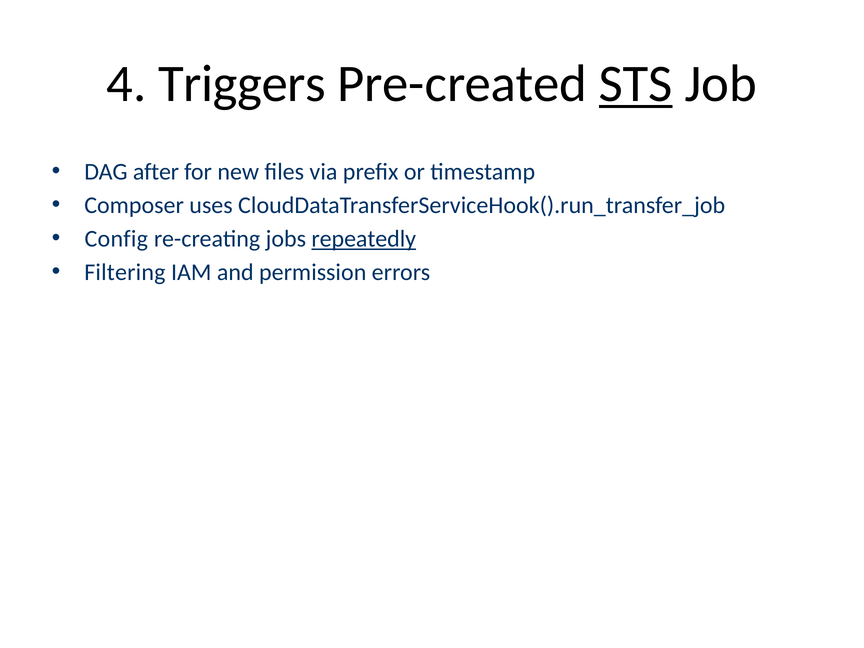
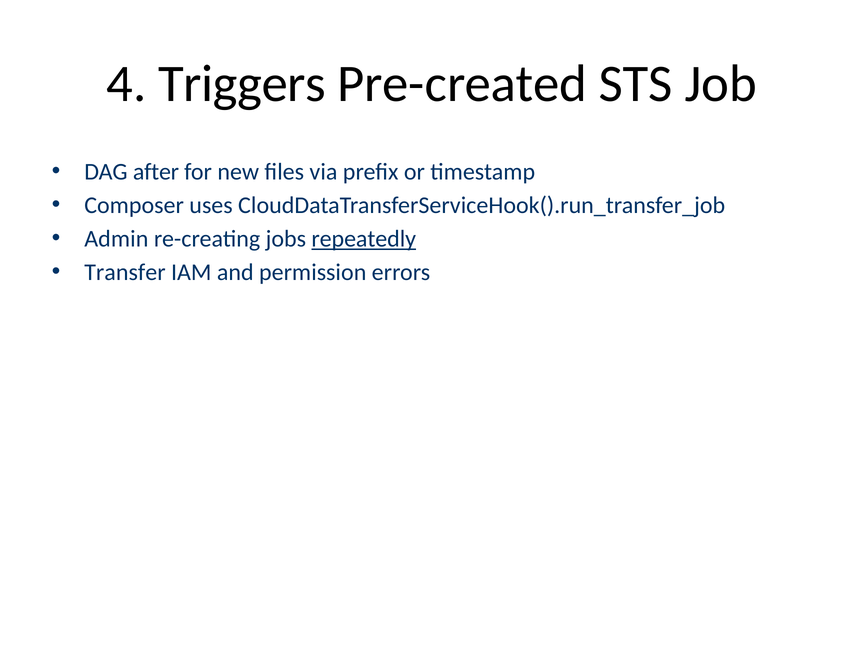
STS underline: present -> none
Config: Config -> Admin
Filtering: Filtering -> Transfer
